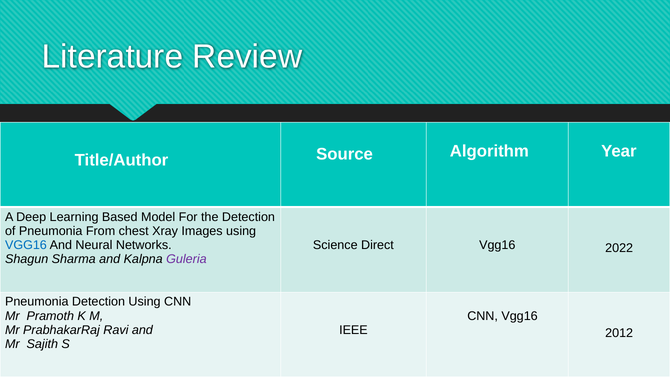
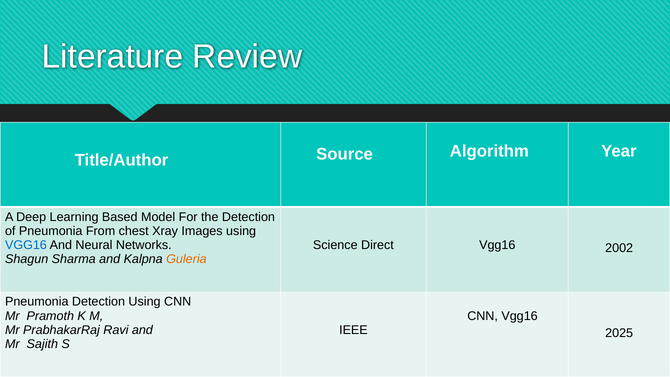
2022: 2022 -> 2002
Guleria colour: purple -> orange
2012: 2012 -> 2025
